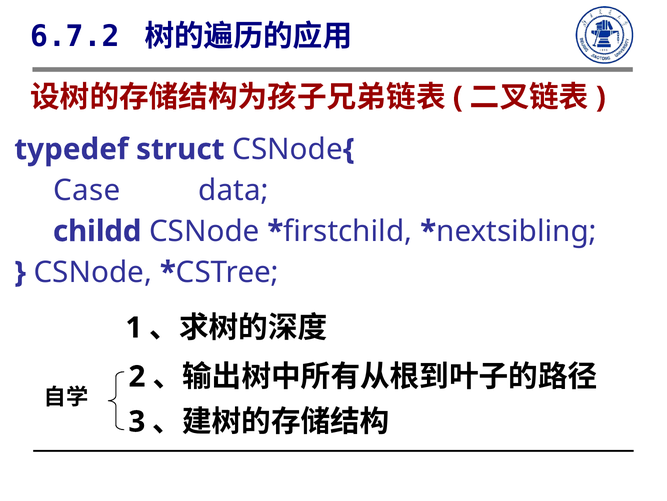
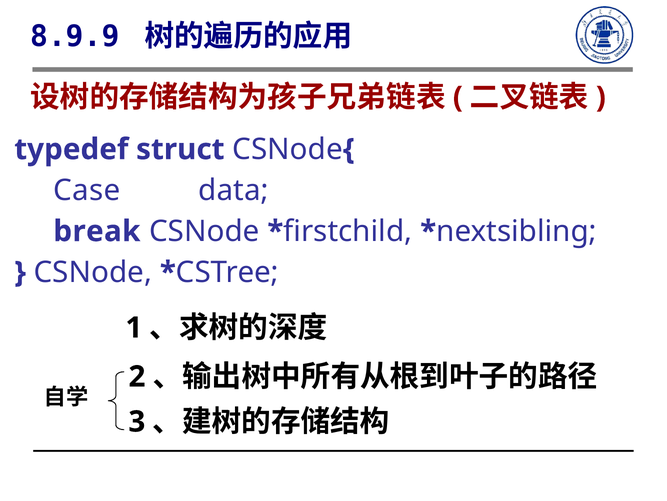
6.7.2: 6.7.2 -> 8.9.9
childd: childd -> break
